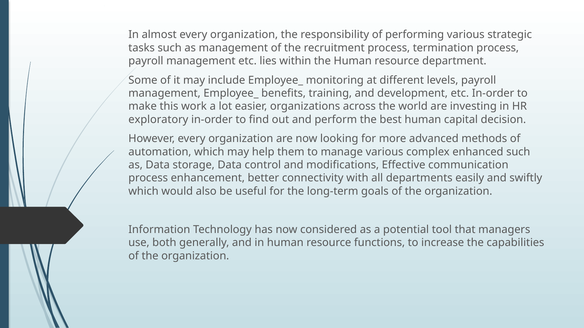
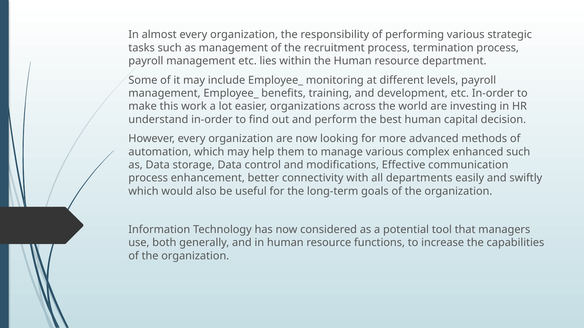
exploratory: exploratory -> understand
